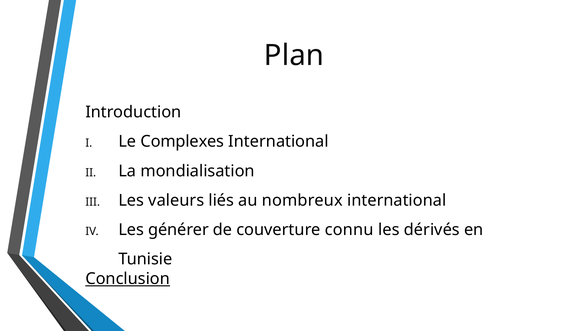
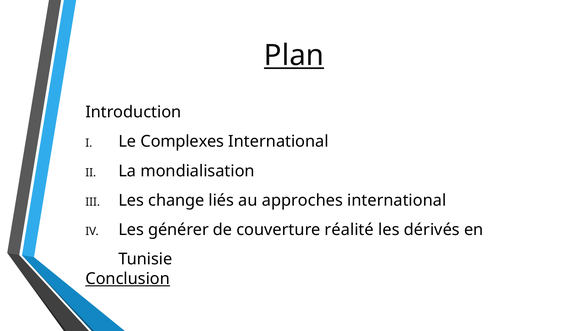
Plan underline: none -> present
valeurs: valeurs -> change
nombreux: nombreux -> approches
connu: connu -> réalité
